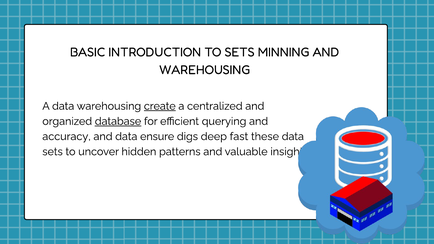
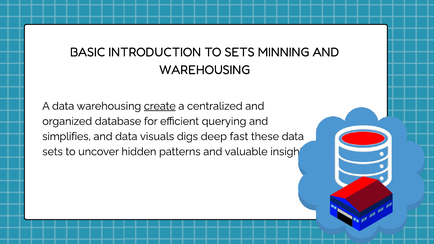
database underline: present -> none
accuracy: accuracy -> simplifies
ensure: ensure -> visuals
